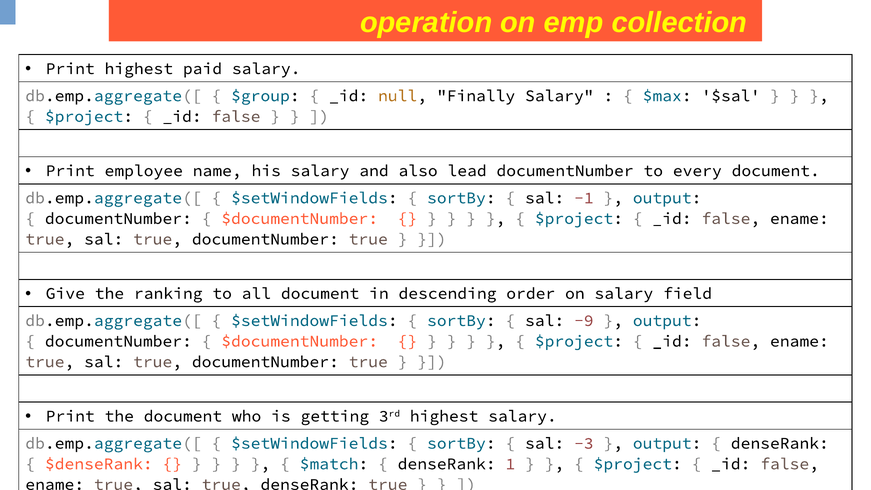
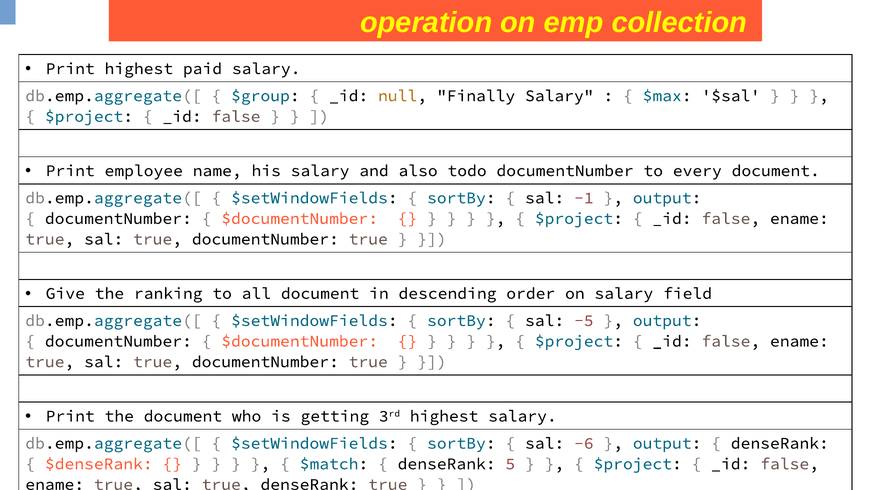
lead: lead -> todo
-9: -9 -> -5
-3: -3 -> -6
1: 1 -> 5
